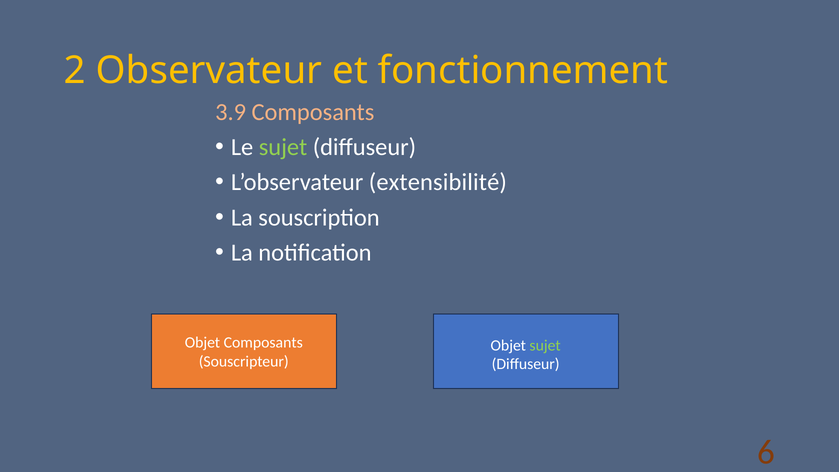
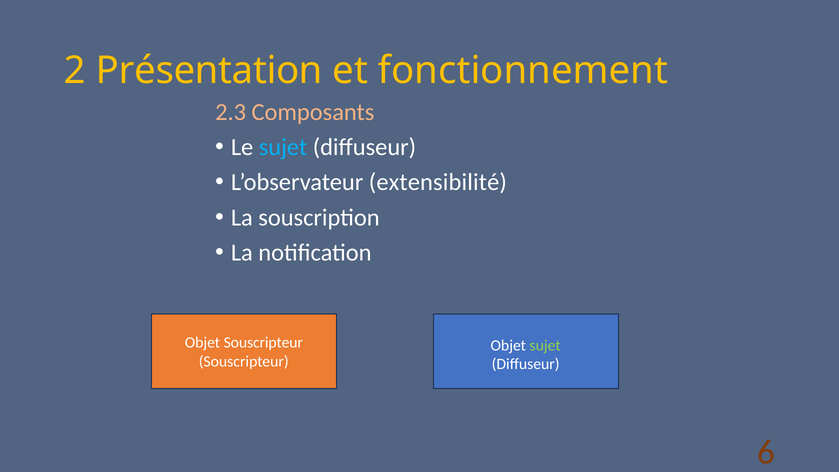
Observateur: Observateur -> Présentation
3.9: 3.9 -> 2.3
sujet at (283, 147) colour: light green -> light blue
Objet Composants: Composants -> Souscripteur
